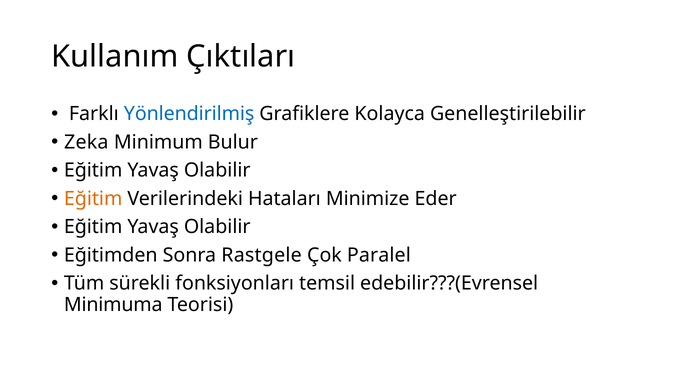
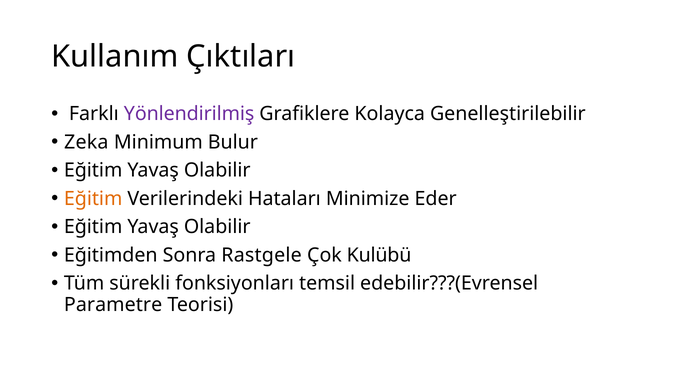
Yönlendirilmiş colour: blue -> purple
Paralel: Paralel -> Kulübü
Minimuma: Minimuma -> Parametre
